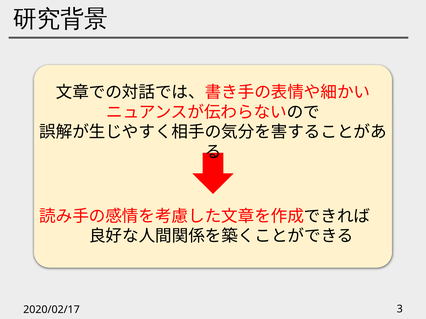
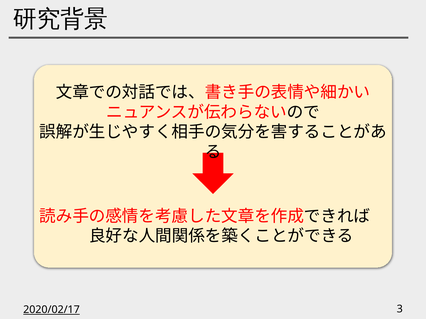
2020/02/17 underline: none -> present
